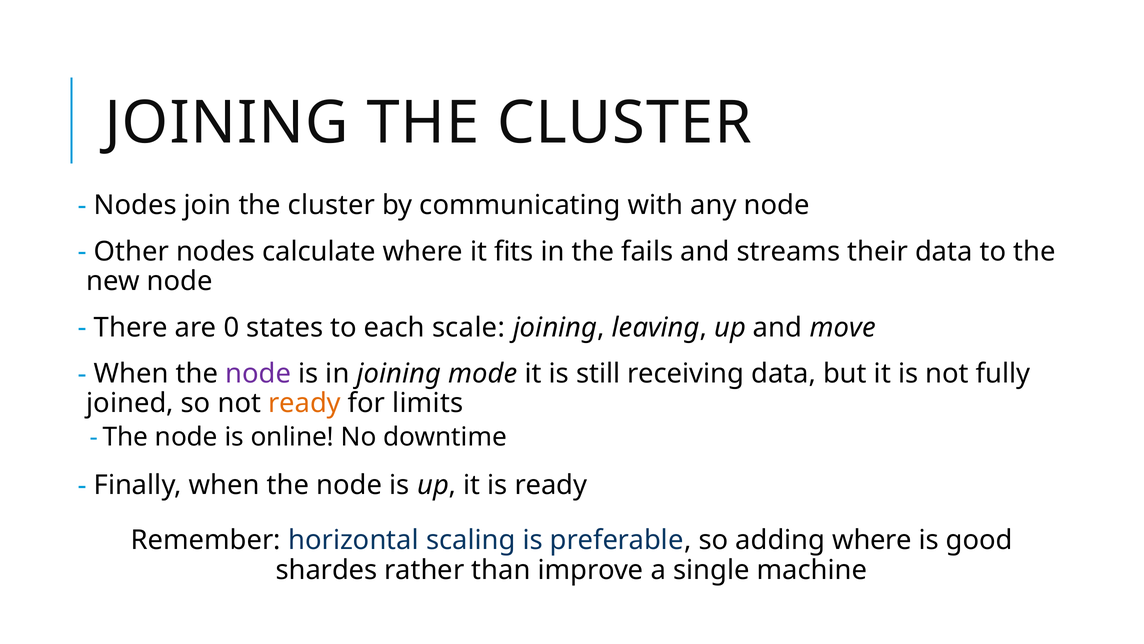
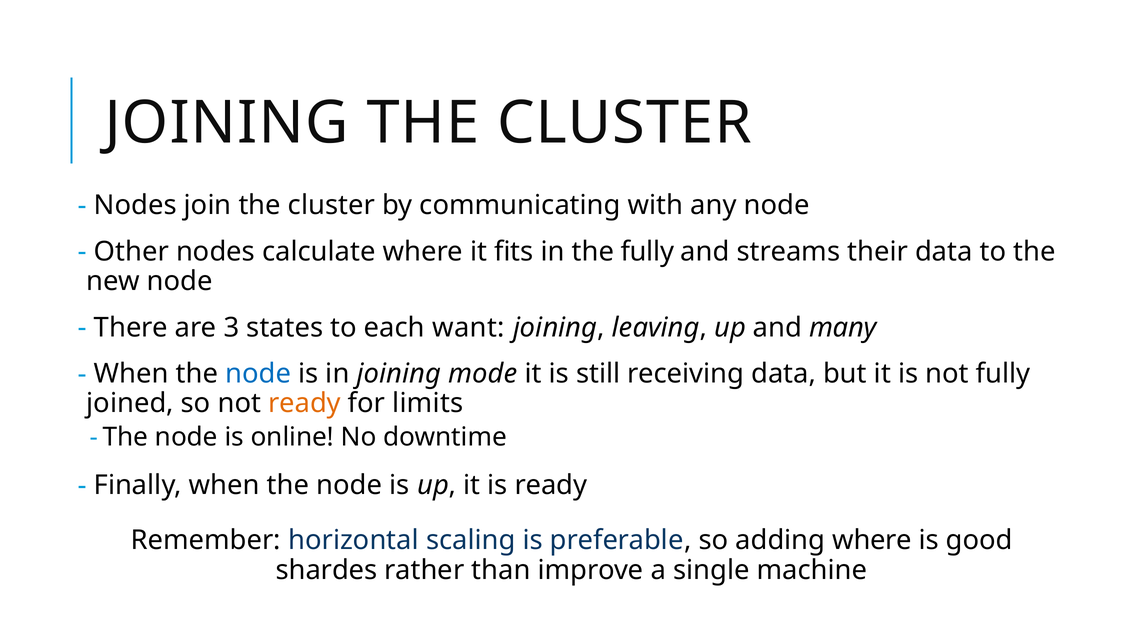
the fails: fails -> fully
0: 0 -> 3
scale: scale -> want
move: move -> many
node at (258, 374) colour: purple -> blue
